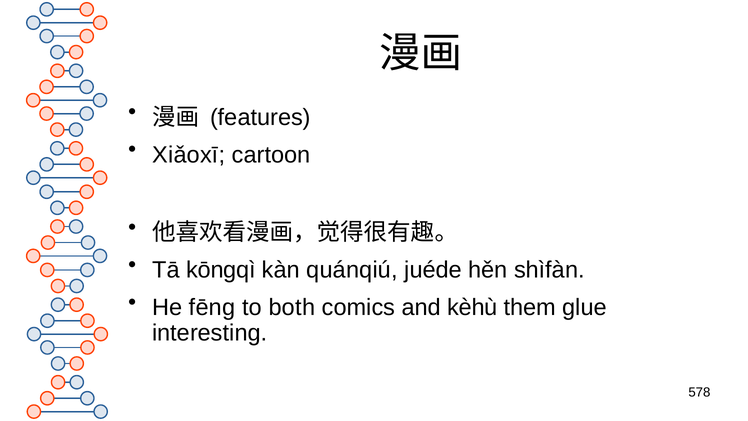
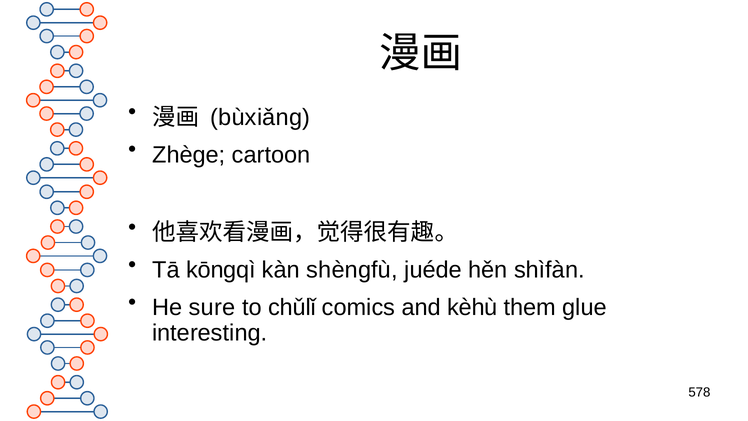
features: features -> bùxiǎng
Xiǎoxī: Xiǎoxī -> Zhège
quánqiú: quánqiú -> shèngfù
fēng: fēng -> sure
both: both -> chǔlǐ
